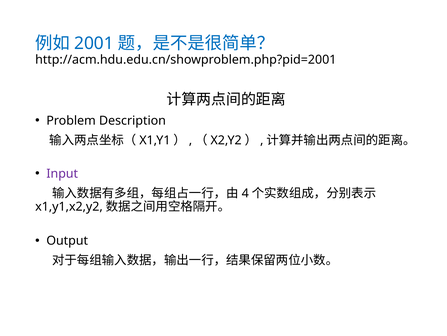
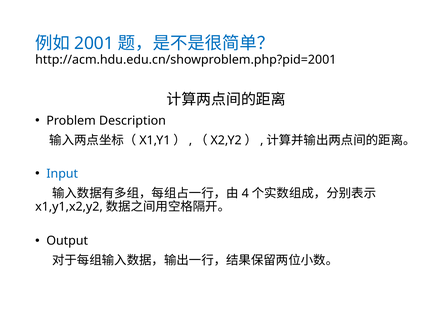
Input colour: purple -> blue
